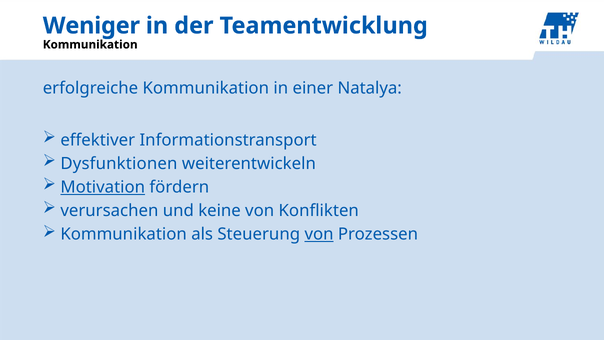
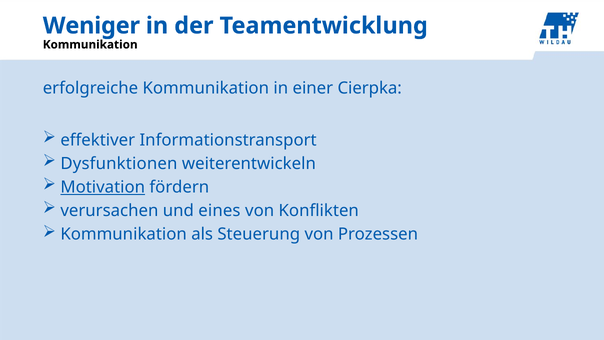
Natalya: Natalya -> Cierpka
keine: keine -> eines
von at (319, 234) underline: present -> none
